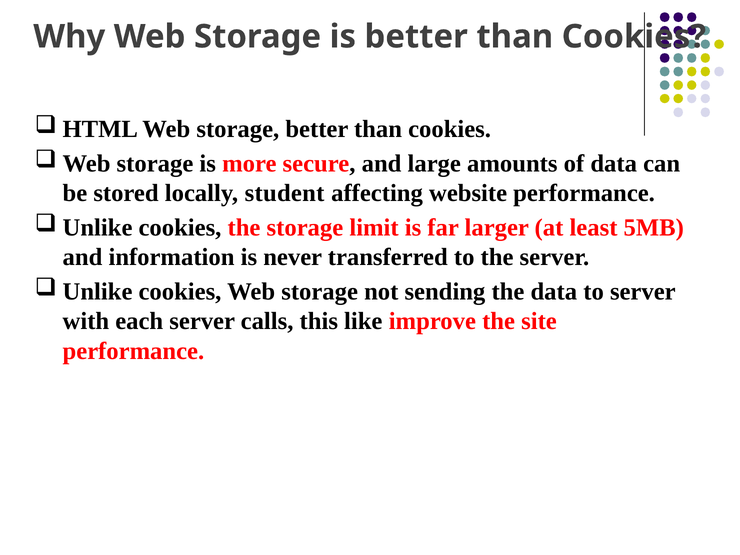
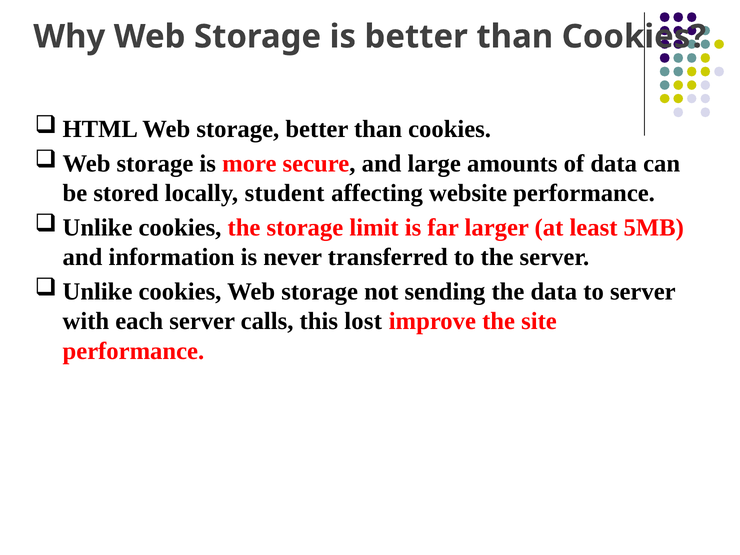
like: like -> lost
